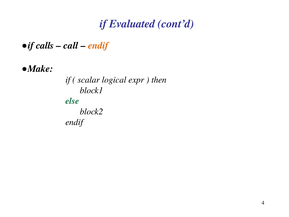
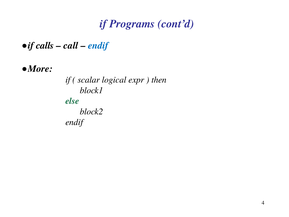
Evaluated: Evaluated -> Programs
endif at (98, 46) colour: orange -> blue
Make: Make -> More
